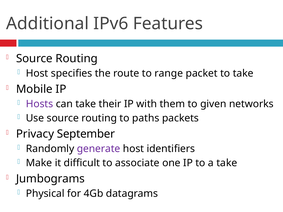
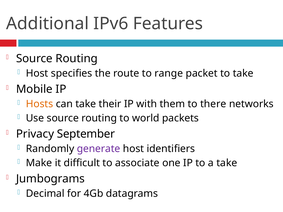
Hosts colour: purple -> orange
given: given -> there
paths: paths -> world
Physical: Physical -> Decimal
